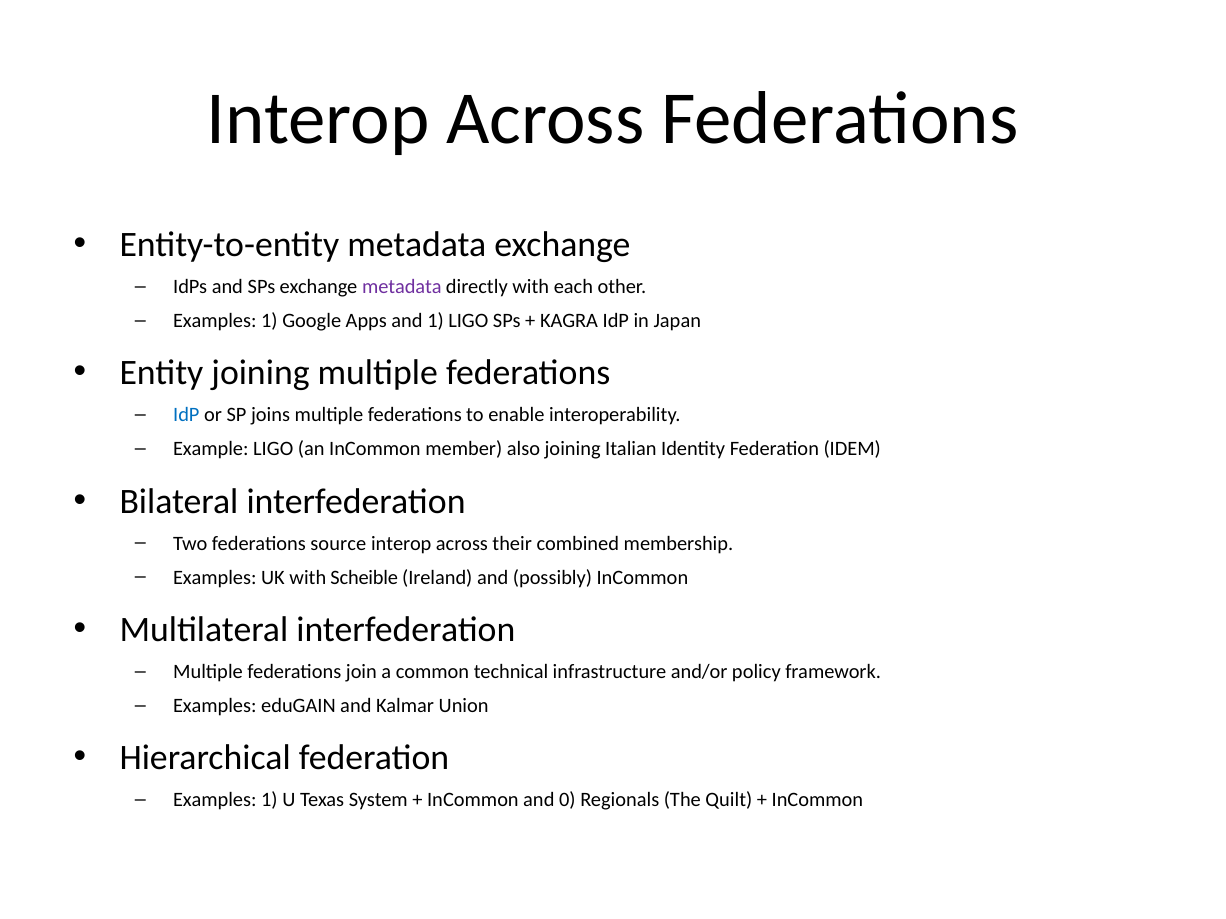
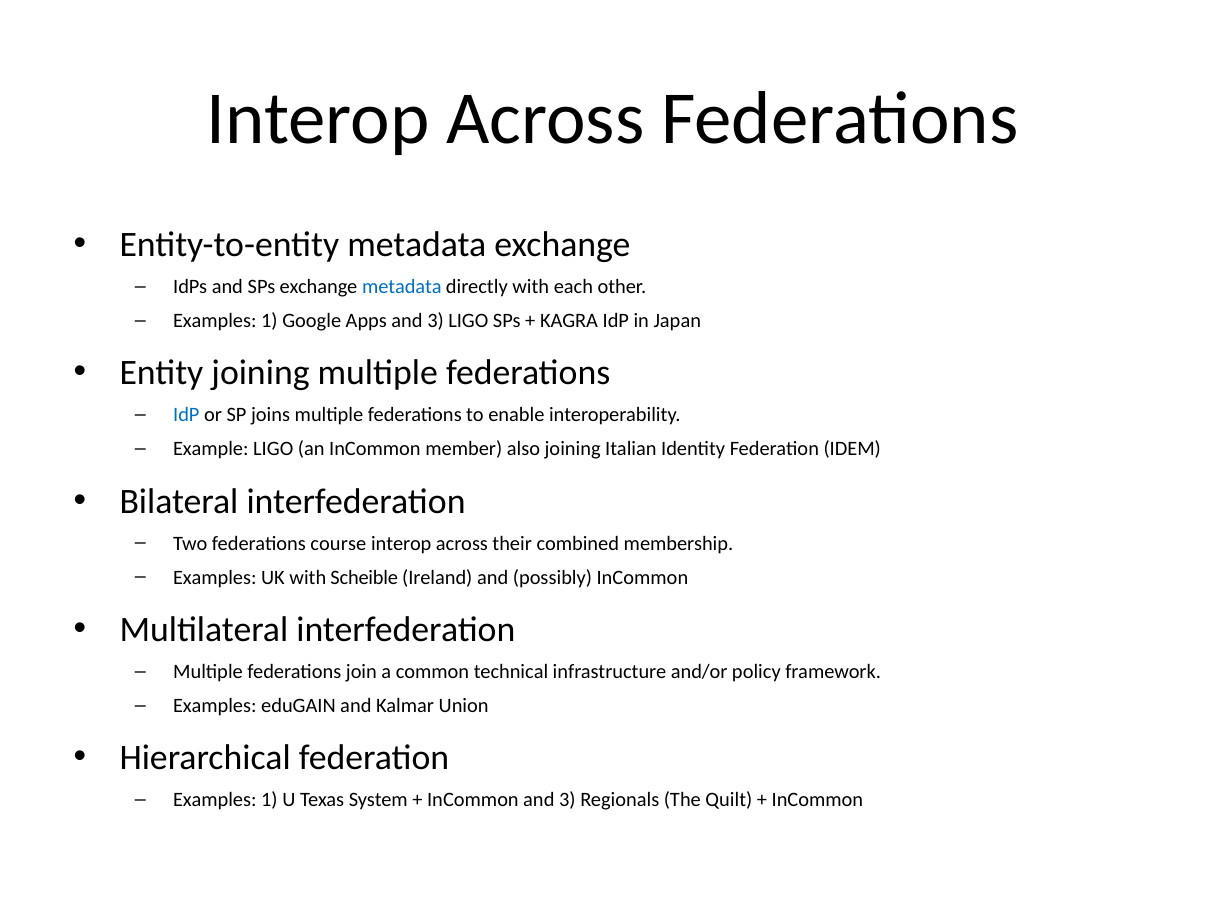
metadata at (402, 287) colour: purple -> blue
Apps and 1: 1 -> 3
source: source -> course
InCommon and 0: 0 -> 3
